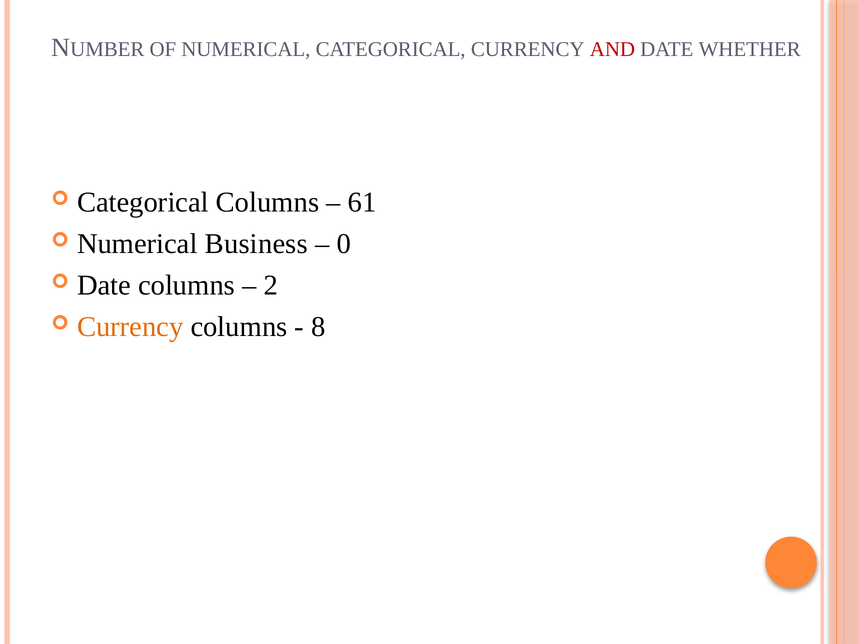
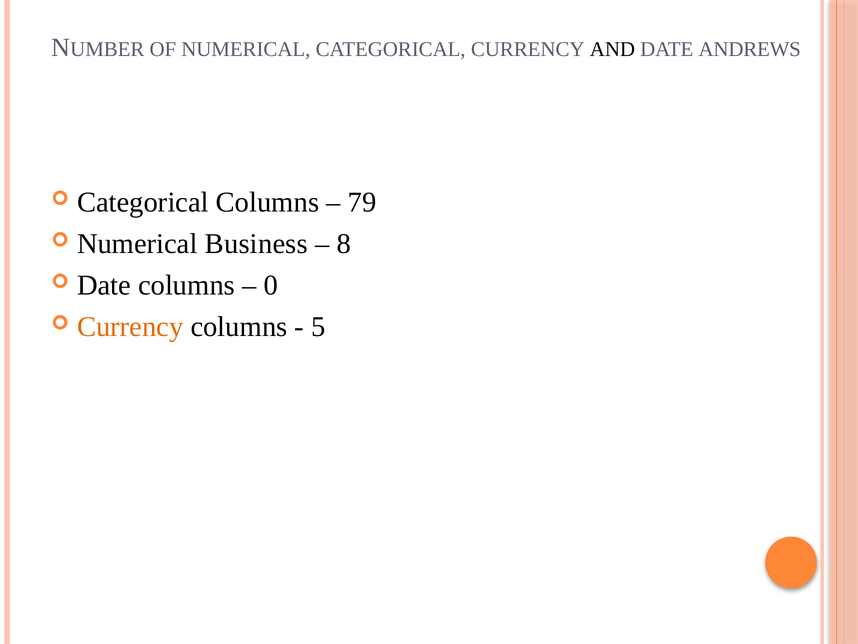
AND colour: red -> black
WHETHER: WHETHER -> ANDREWS
61: 61 -> 79
0: 0 -> 8
2: 2 -> 0
8: 8 -> 5
